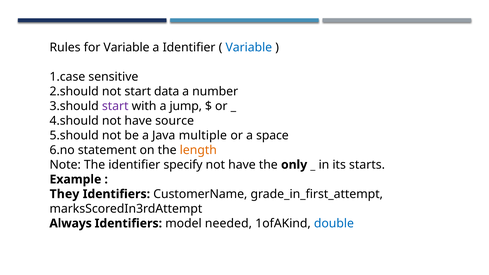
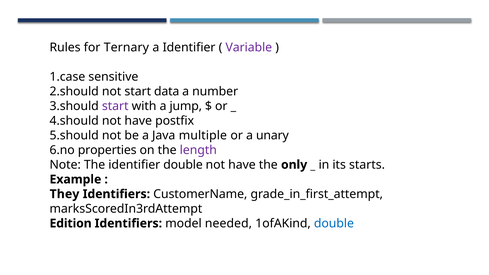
for Variable: Variable -> Ternary
Variable at (249, 47) colour: blue -> purple
source: source -> postfix
space: space -> unary
statement: statement -> properties
length colour: orange -> purple
identifier specify: specify -> double
Always: Always -> Edition
